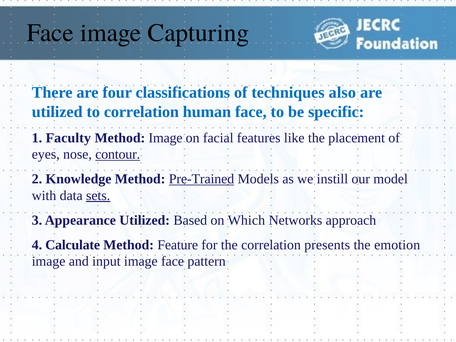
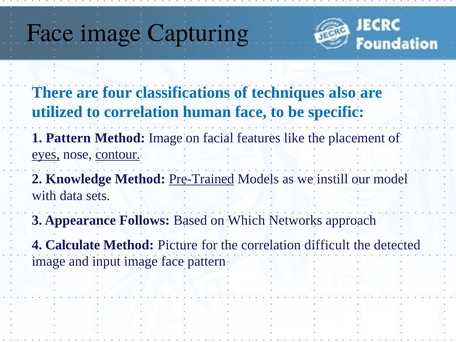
1 Faculty: Faculty -> Pattern
eyes underline: none -> present
sets underline: present -> none
Appearance Utilized: Utilized -> Follows
Feature: Feature -> Picture
presents: presents -> difficult
emotion: emotion -> detected
